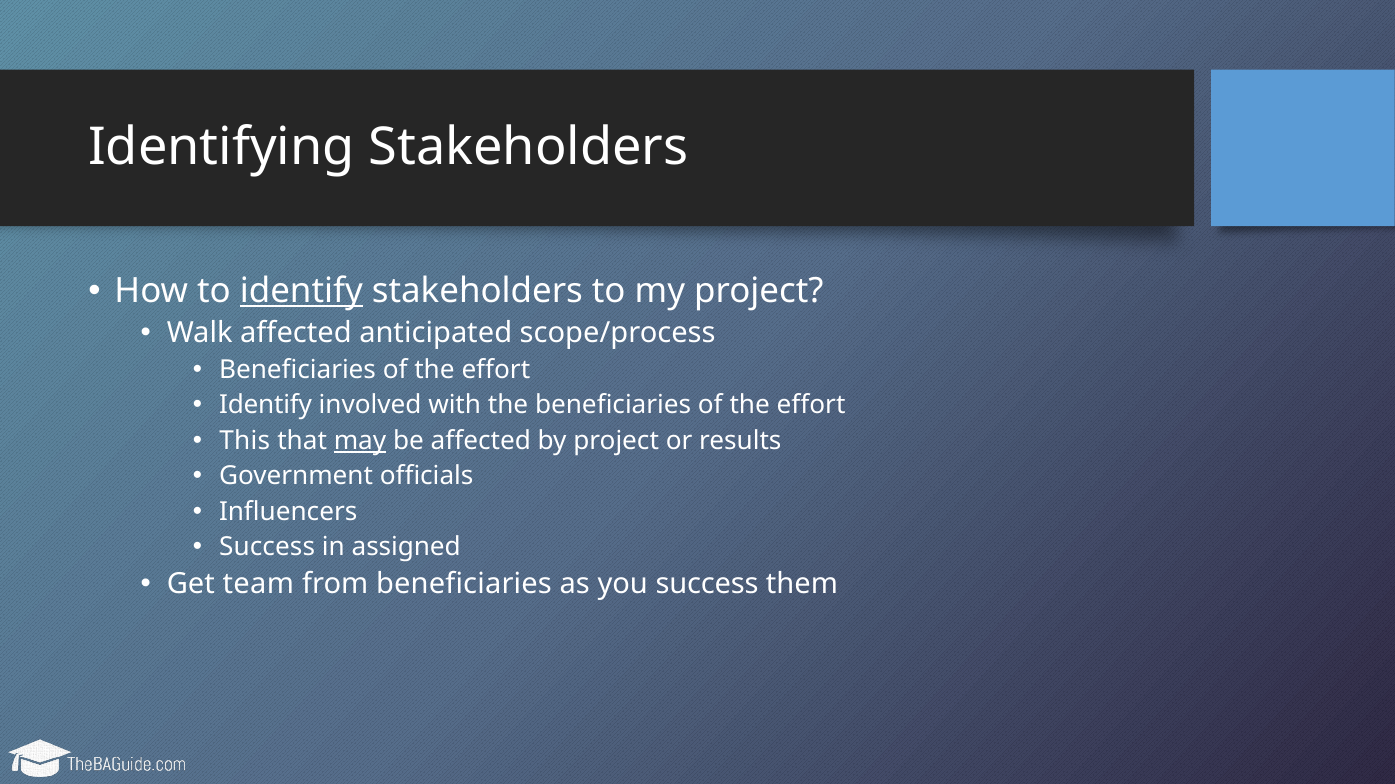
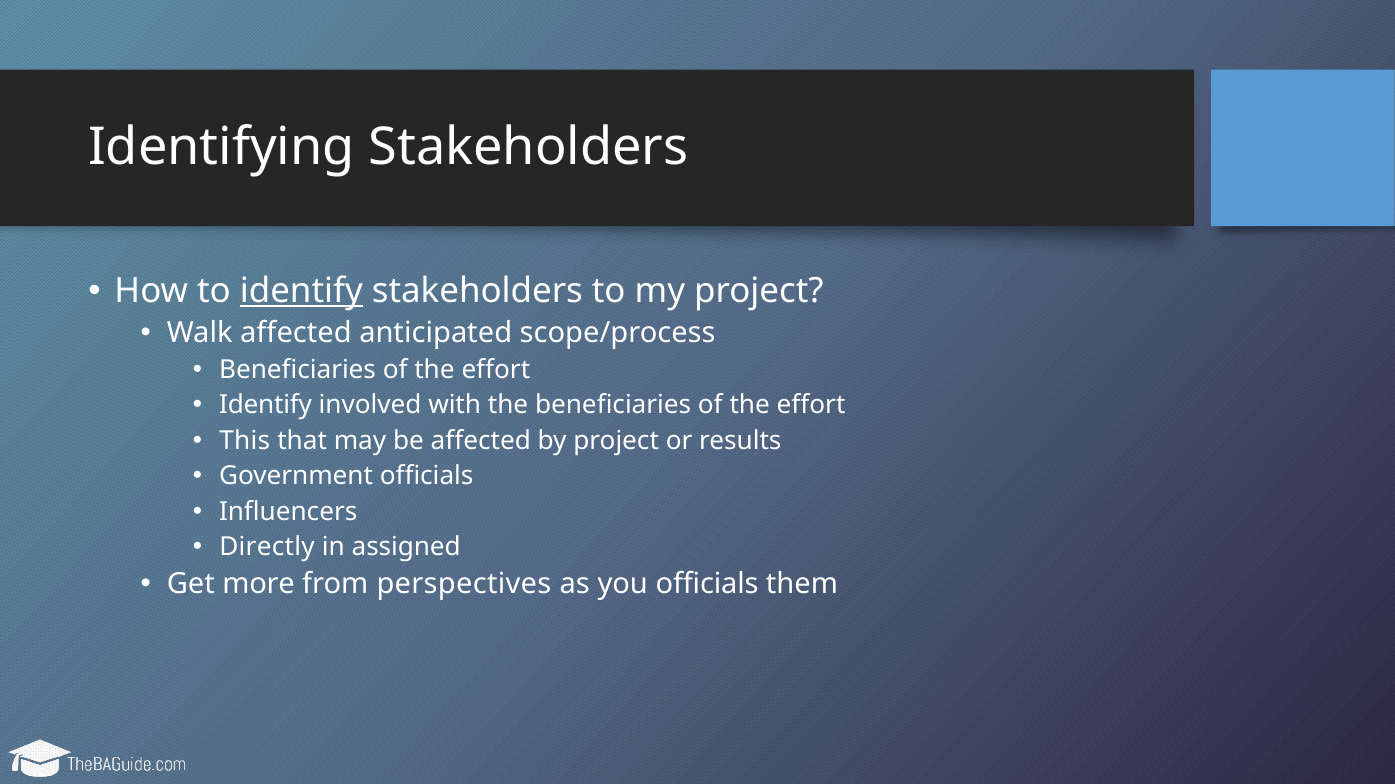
may underline: present -> none
Success at (267, 548): Success -> Directly
team: team -> more
from beneficiaries: beneficiaries -> perspectives
you success: success -> officials
